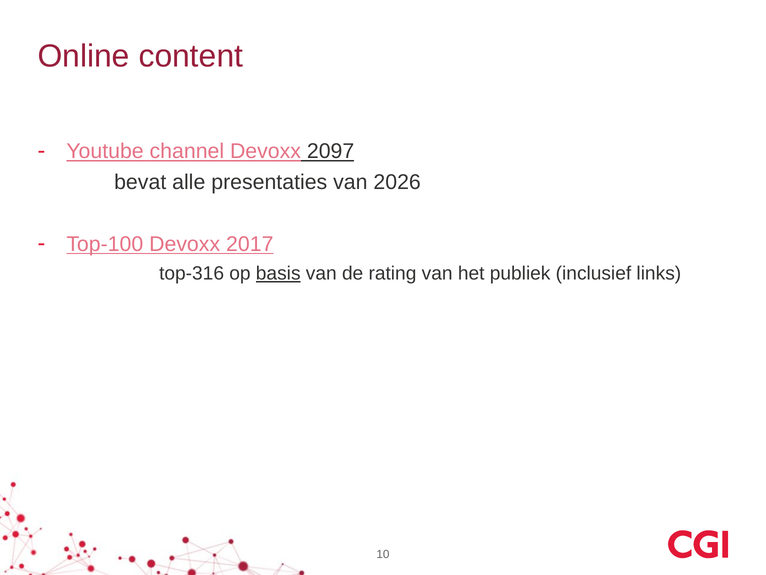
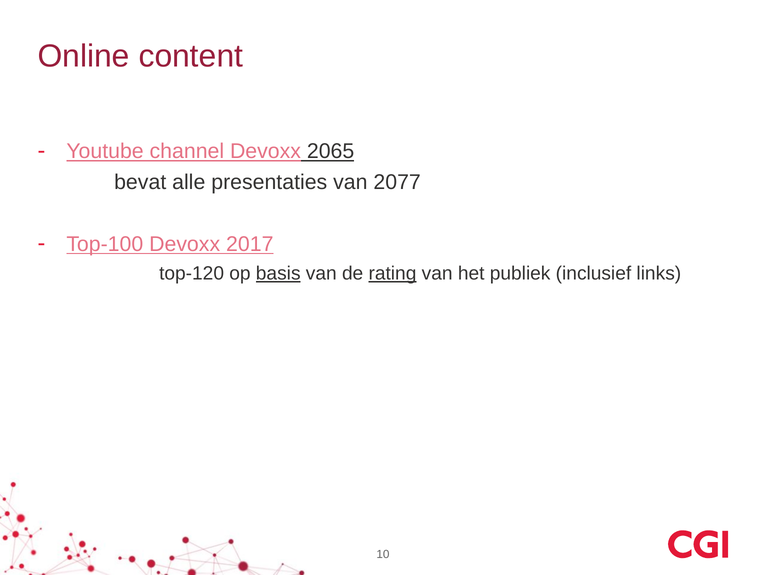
2097: 2097 -> 2065
2026: 2026 -> 2077
top-316: top-316 -> top-120
rating underline: none -> present
